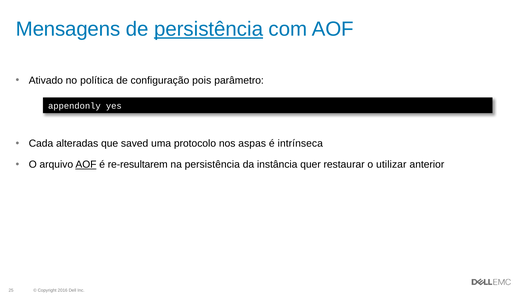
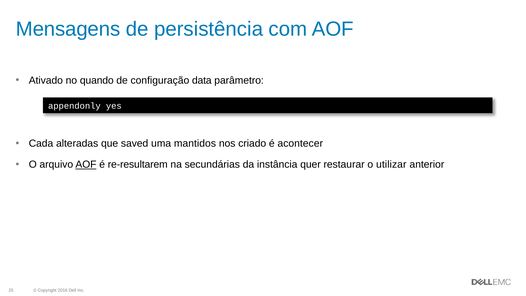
persistência at (209, 29) underline: present -> none
política: política -> quando
pois: pois -> data
protocolo: protocolo -> mantidos
aspas: aspas -> criado
intrínseca: intrínseca -> acontecer
na persistência: persistência -> secundárias
